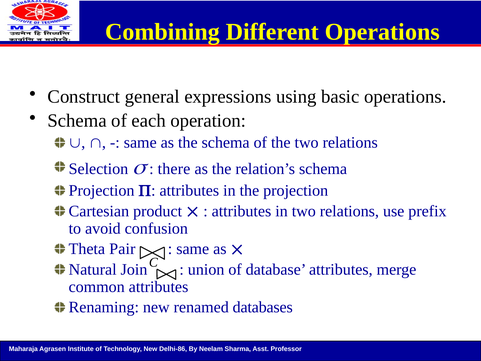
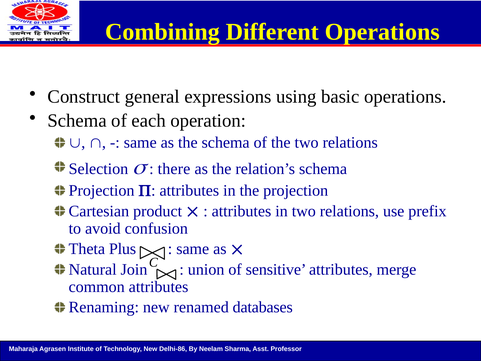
Pair: Pair -> Plus
database: database -> sensitive
